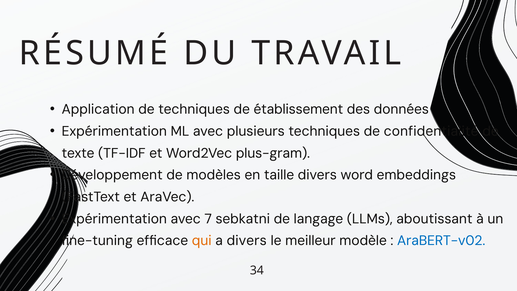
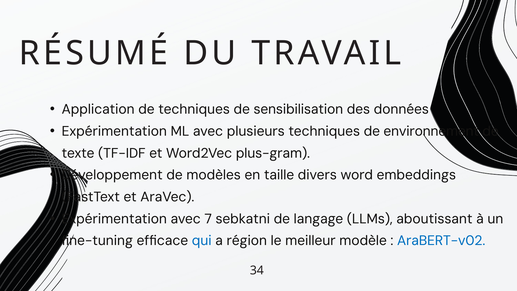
établissement: établissement -> sensibilisation
confidentialité: confidentialité -> environnement
qui colour: orange -> blue
a divers: divers -> région
